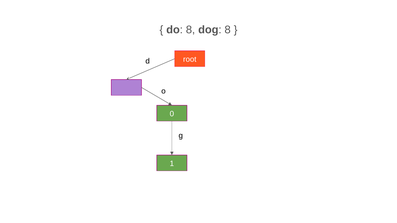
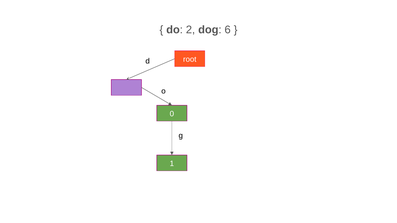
do 8: 8 -> 2
dog 8: 8 -> 6
